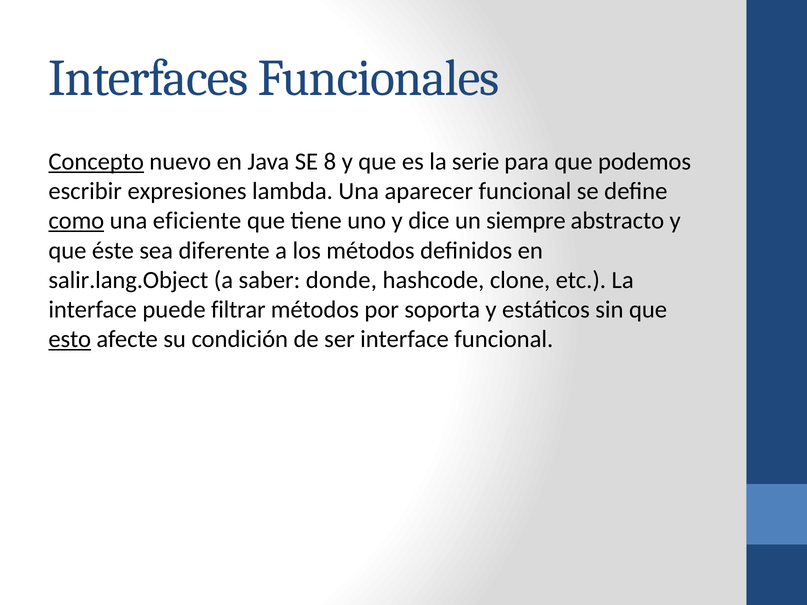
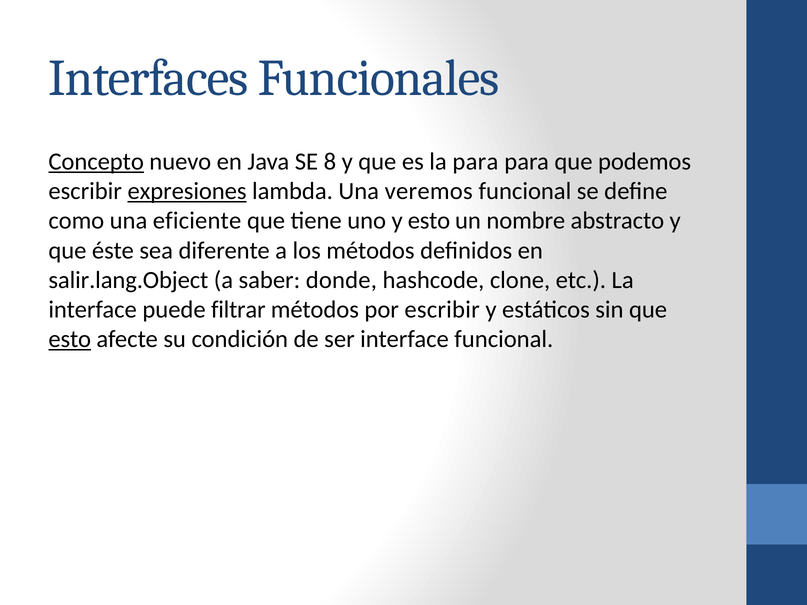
la serie: serie -> para
expresiones underline: none -> present
aparecer: aparecer -> veremos
como underline: present -> none
y dice: dice -> esto
siempre: siempre -> nombre
por soporta: soporta -> escribir
